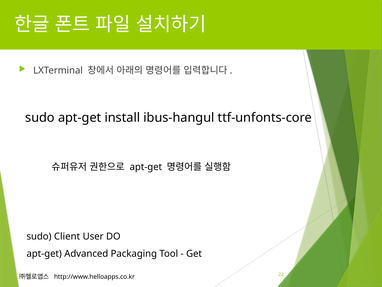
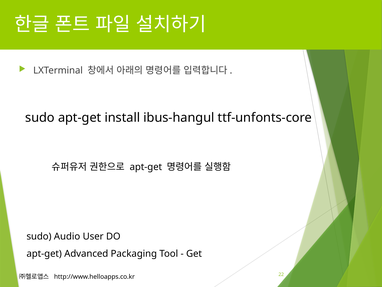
Client: Client -> Audio
